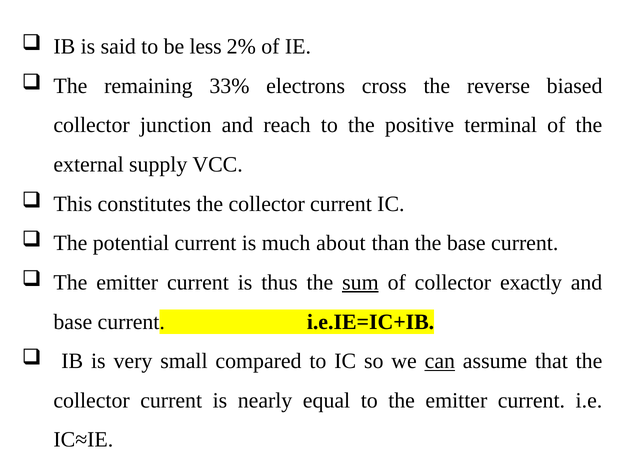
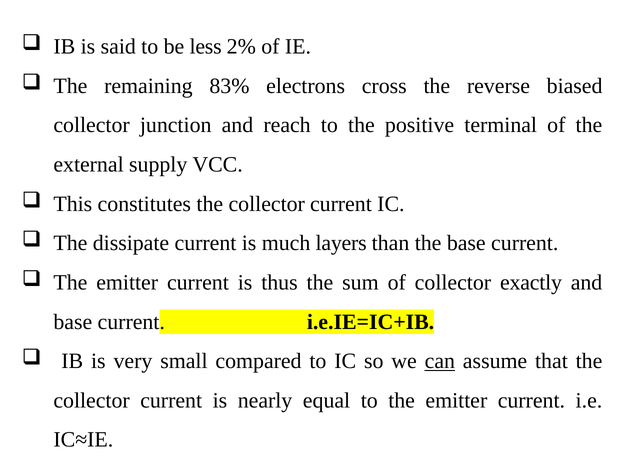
33%: 33% -> 83%
potential: potential -> dissipate
about: about -> layers
sum underline: present -> none
